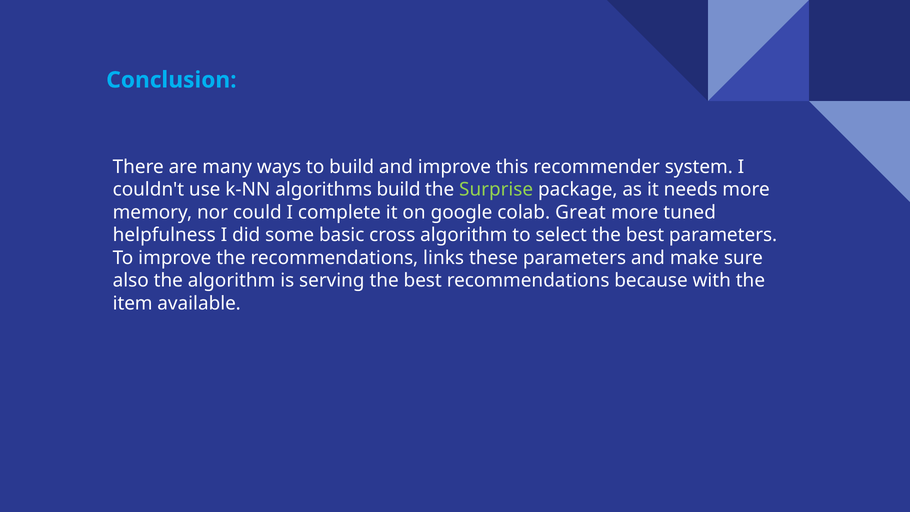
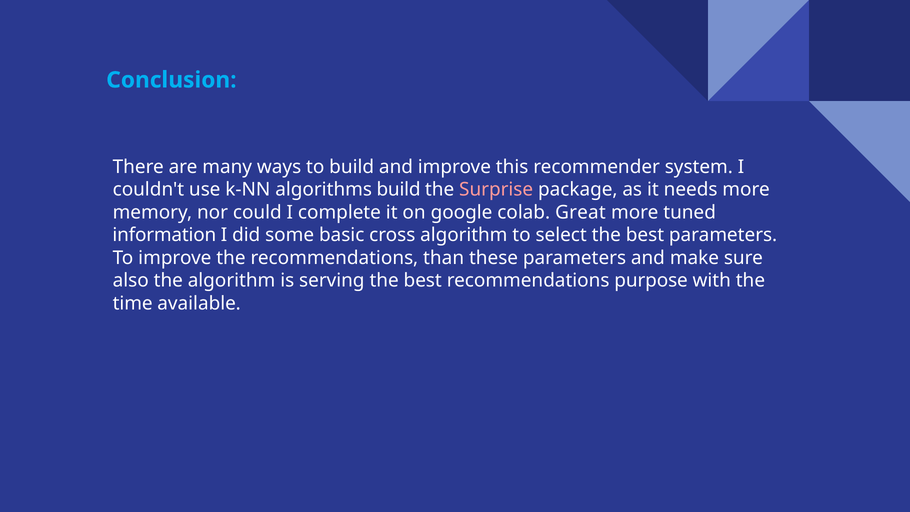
Surprise colour: light green -> pink
helpfulness: helpfulness -> information
links: links -> than
because: because -> purpose
item: item -> time
